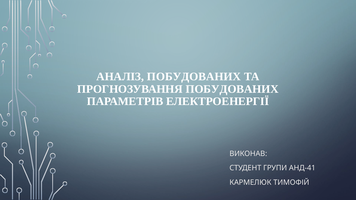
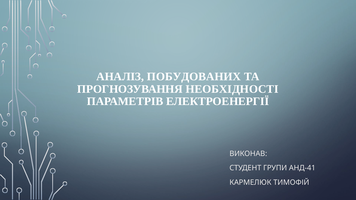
ПРОГНОЗУВАННЯ ПОБУДОВАНИХ: ПОБУДОВАНИХ -> НЕОБХІДНОСТІ
